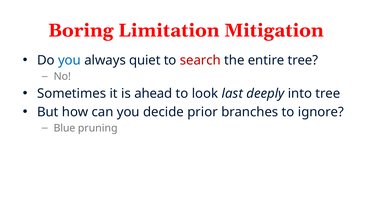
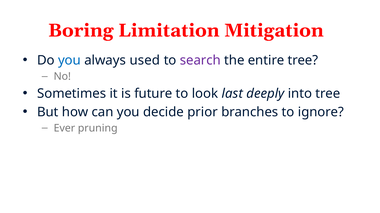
quiet: quiet -> used
search colour: red -> purple
ahead: ahead -> future
Blue: Blue -> Ever
